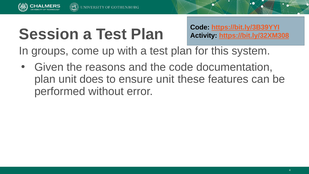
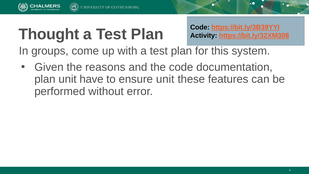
Session: Session -> Thought
does: does -> have
